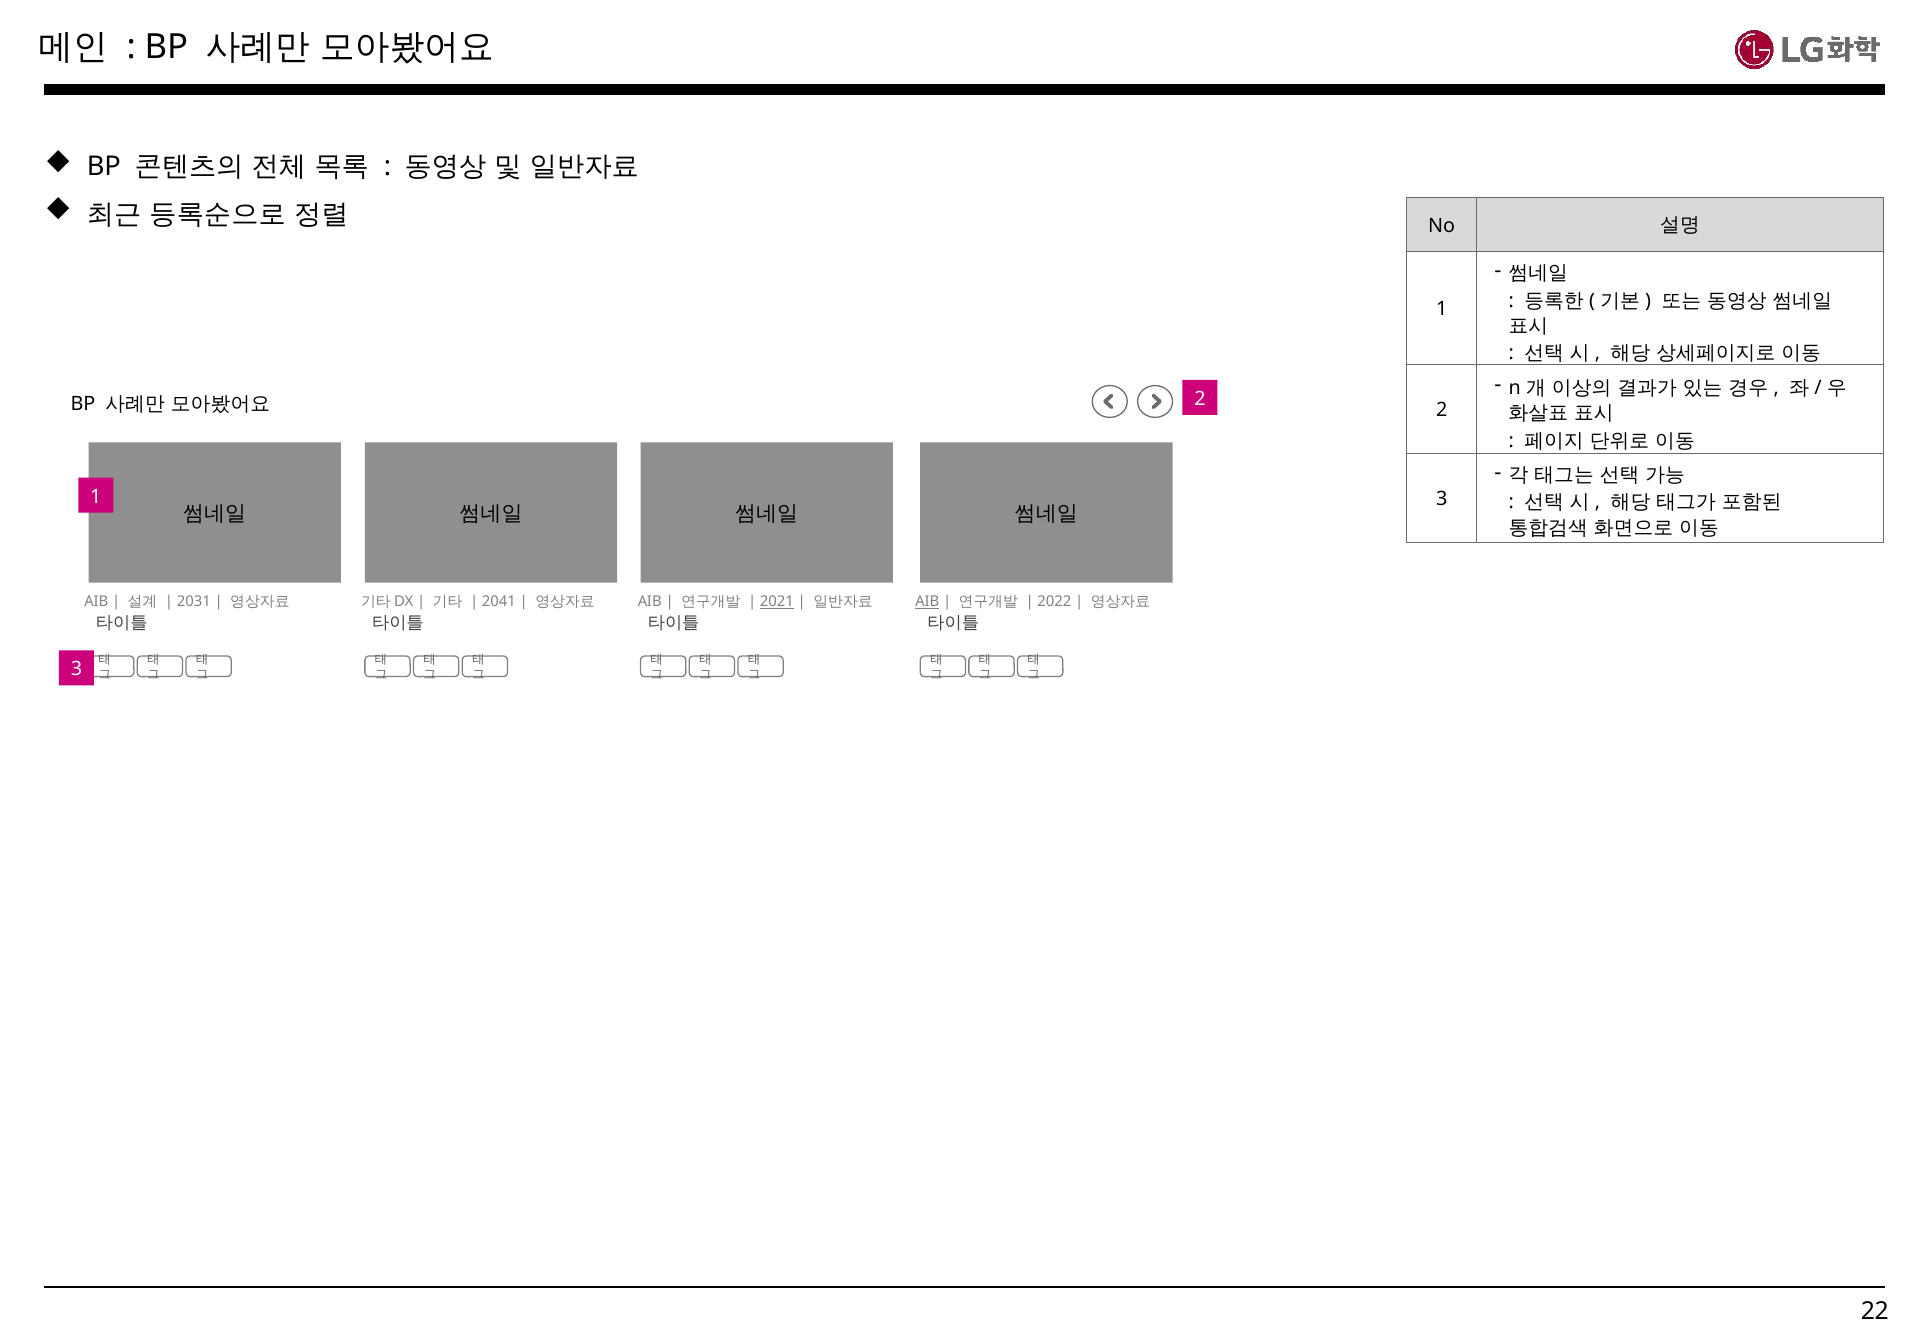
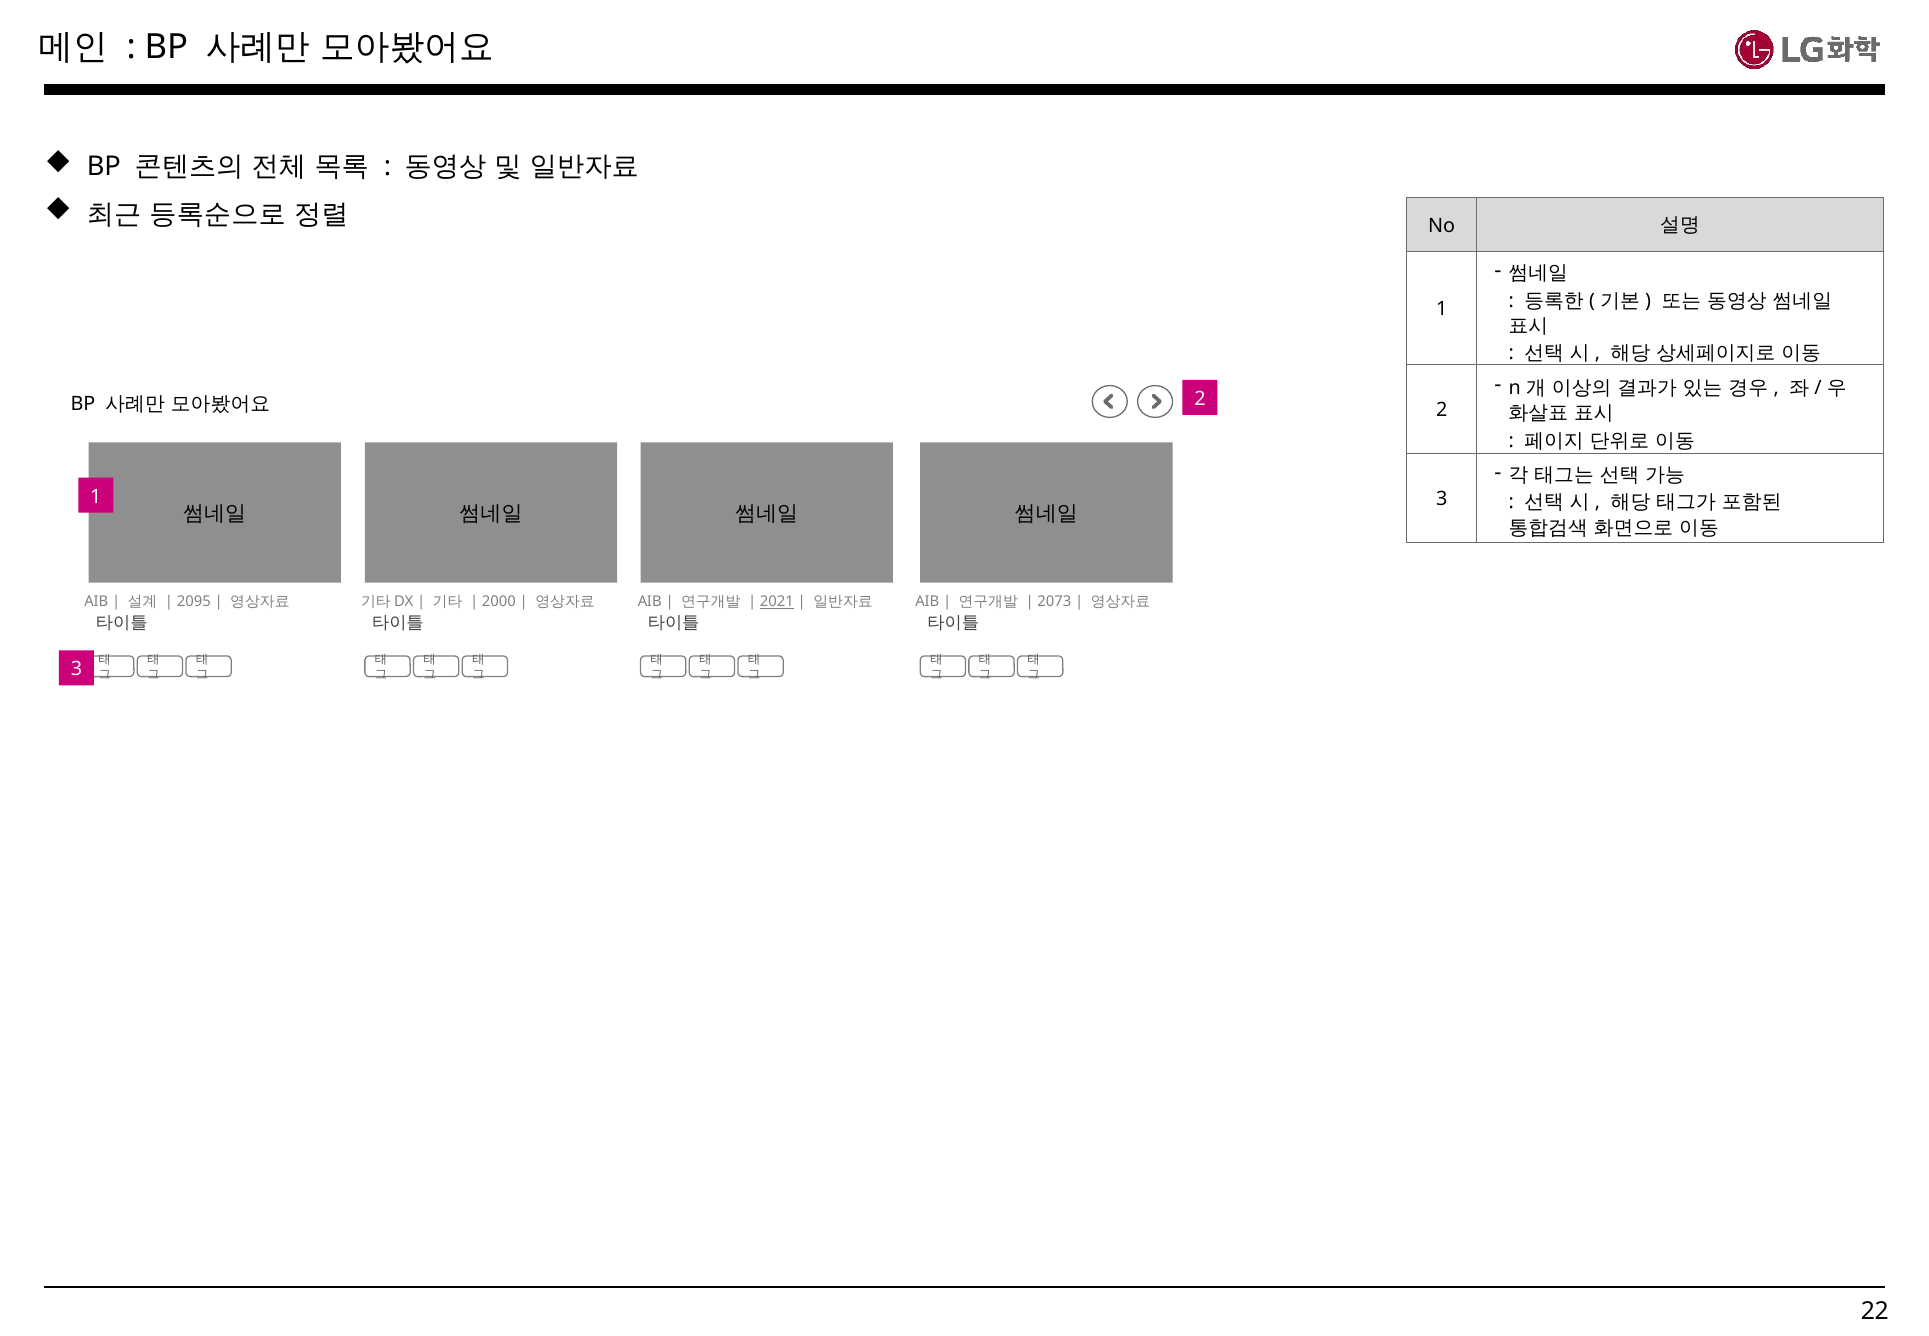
2041: 2041 -> 2000
2031: 2031 -> 2095
AIB at (927, 602) underline: present -> none
2022: 2022 -> 2073
